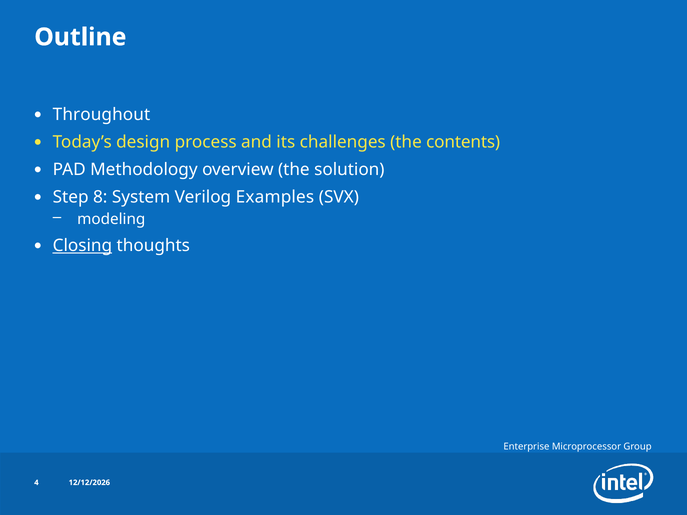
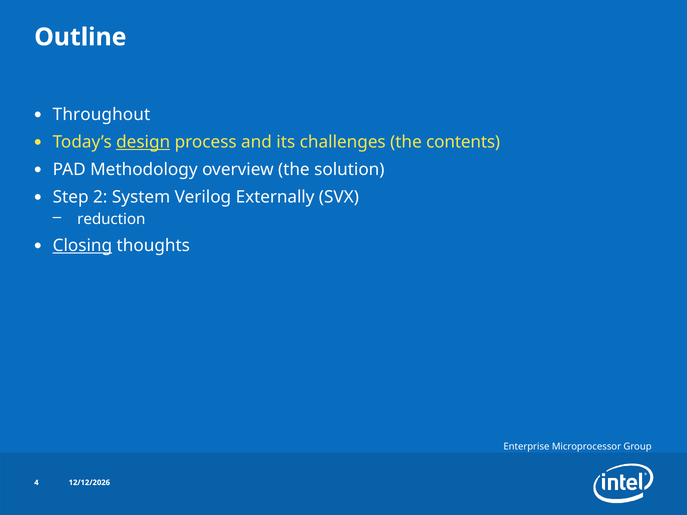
design underline: none -> present
8: 8 -> 2
Examples: Examples -> Externally
modeling: modeling -> reduction
